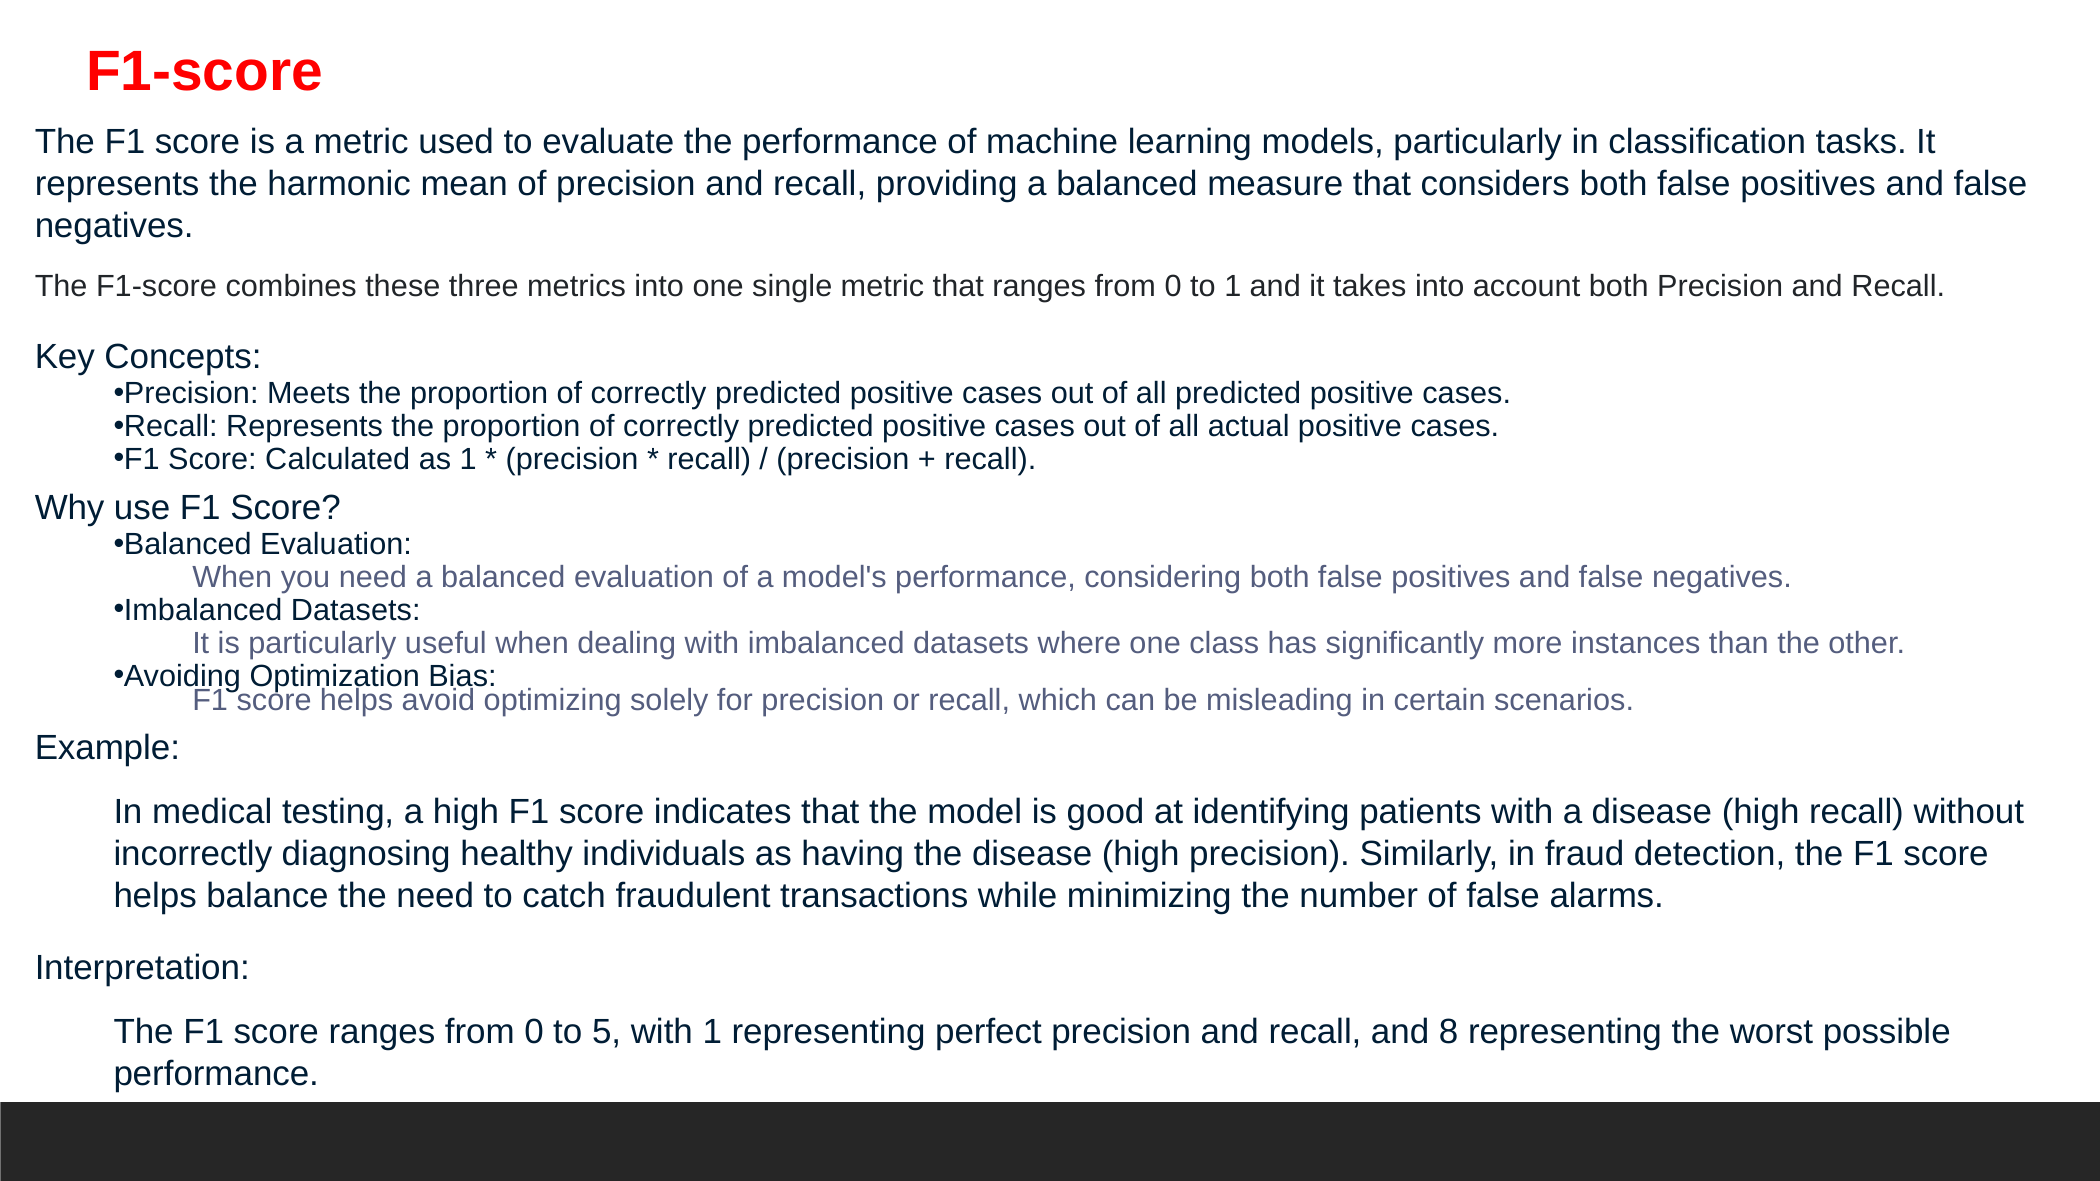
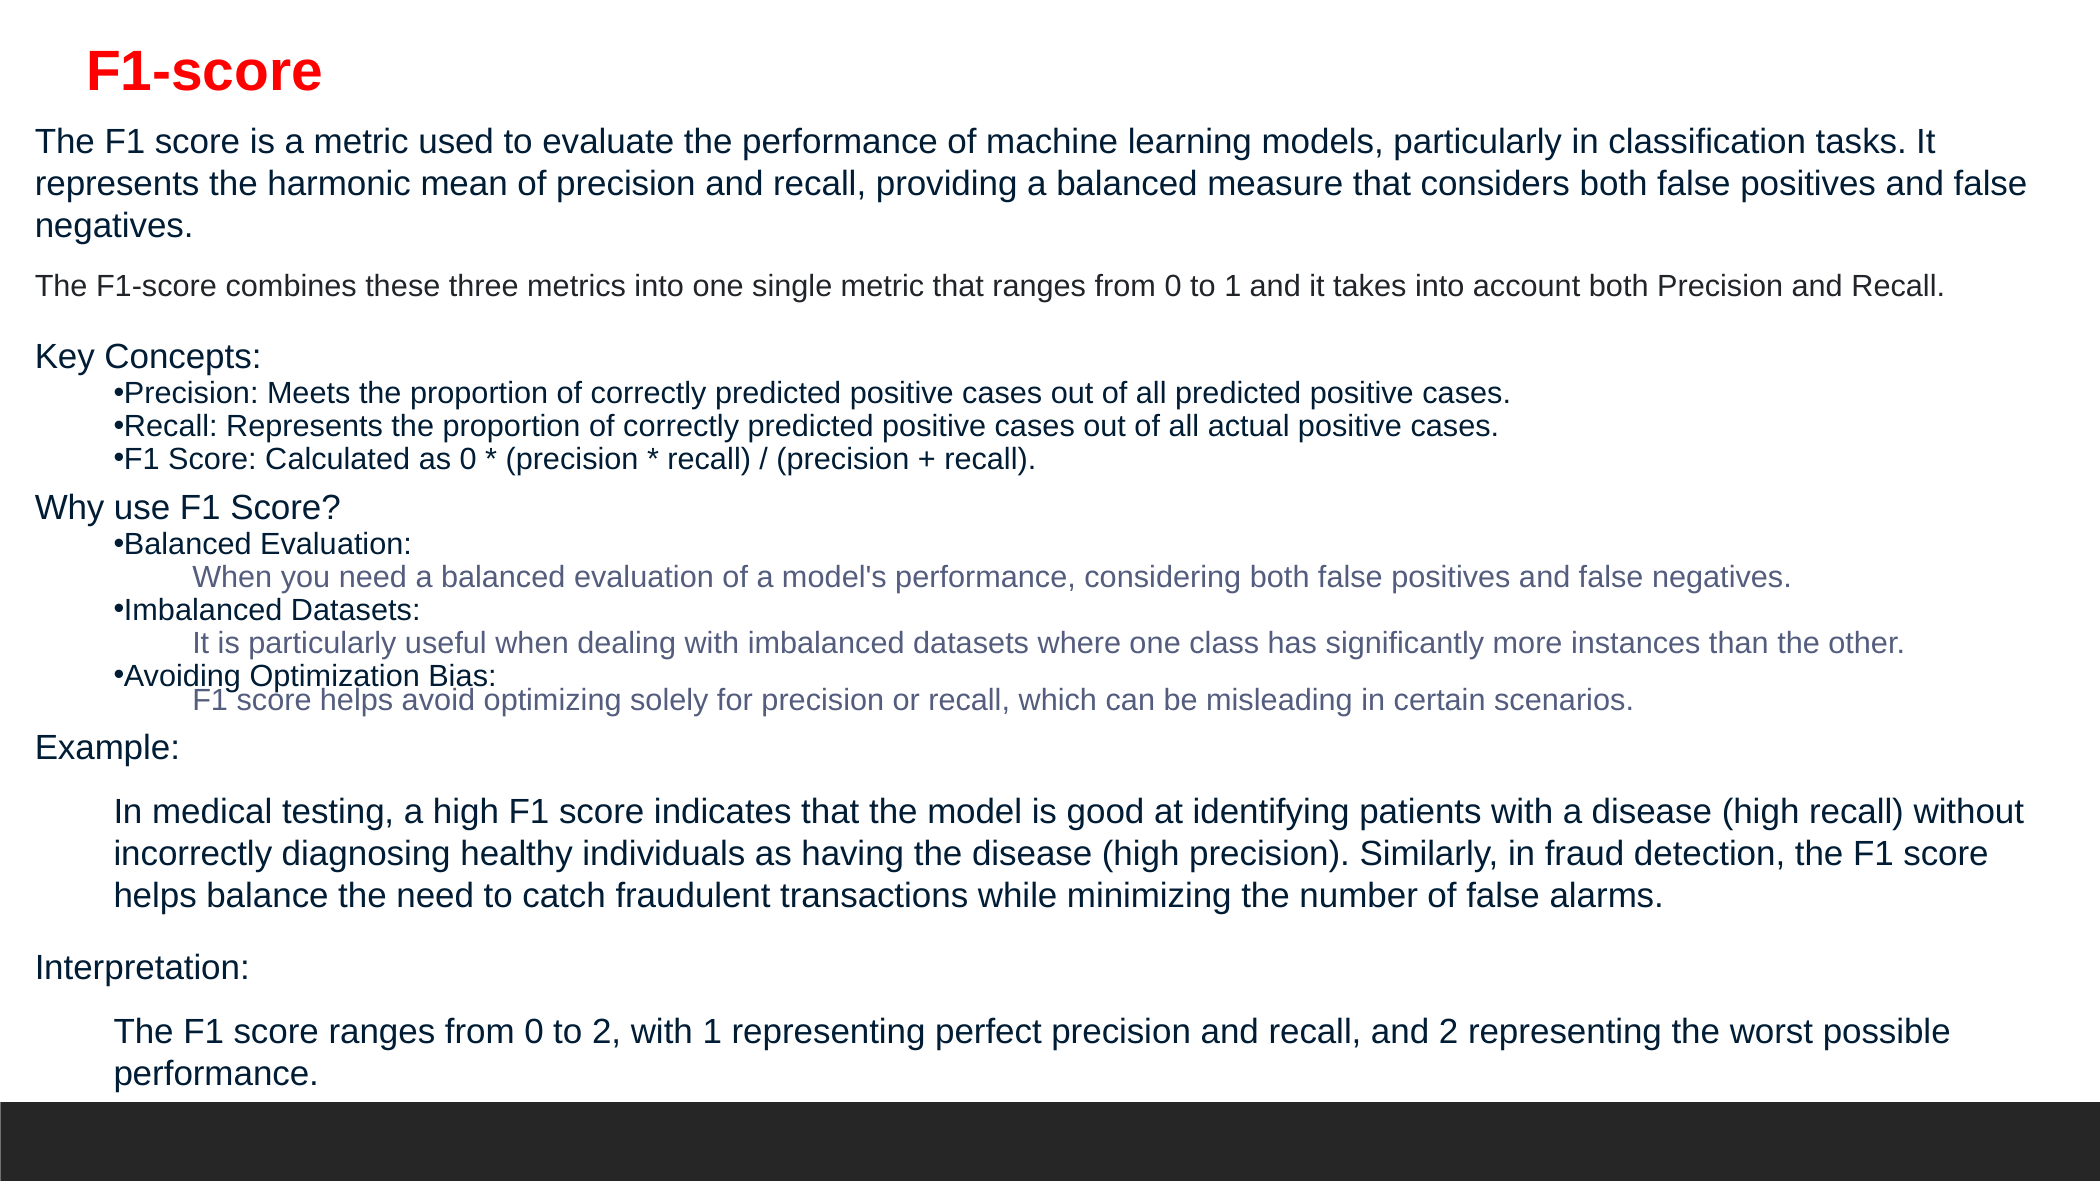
as 1: 1 -> 0
to 5: 5 -> 2
and 8: 8 -> 2
